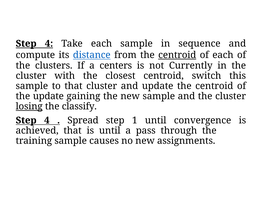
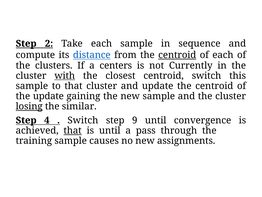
4 at (49, 43): 4 -> 2
with underline: none -> present
classify: classify -> similar
Spread at (83, 120): Spread -> Switch
1: 1 -> 9
that at (73, 130) underline: none -> present
